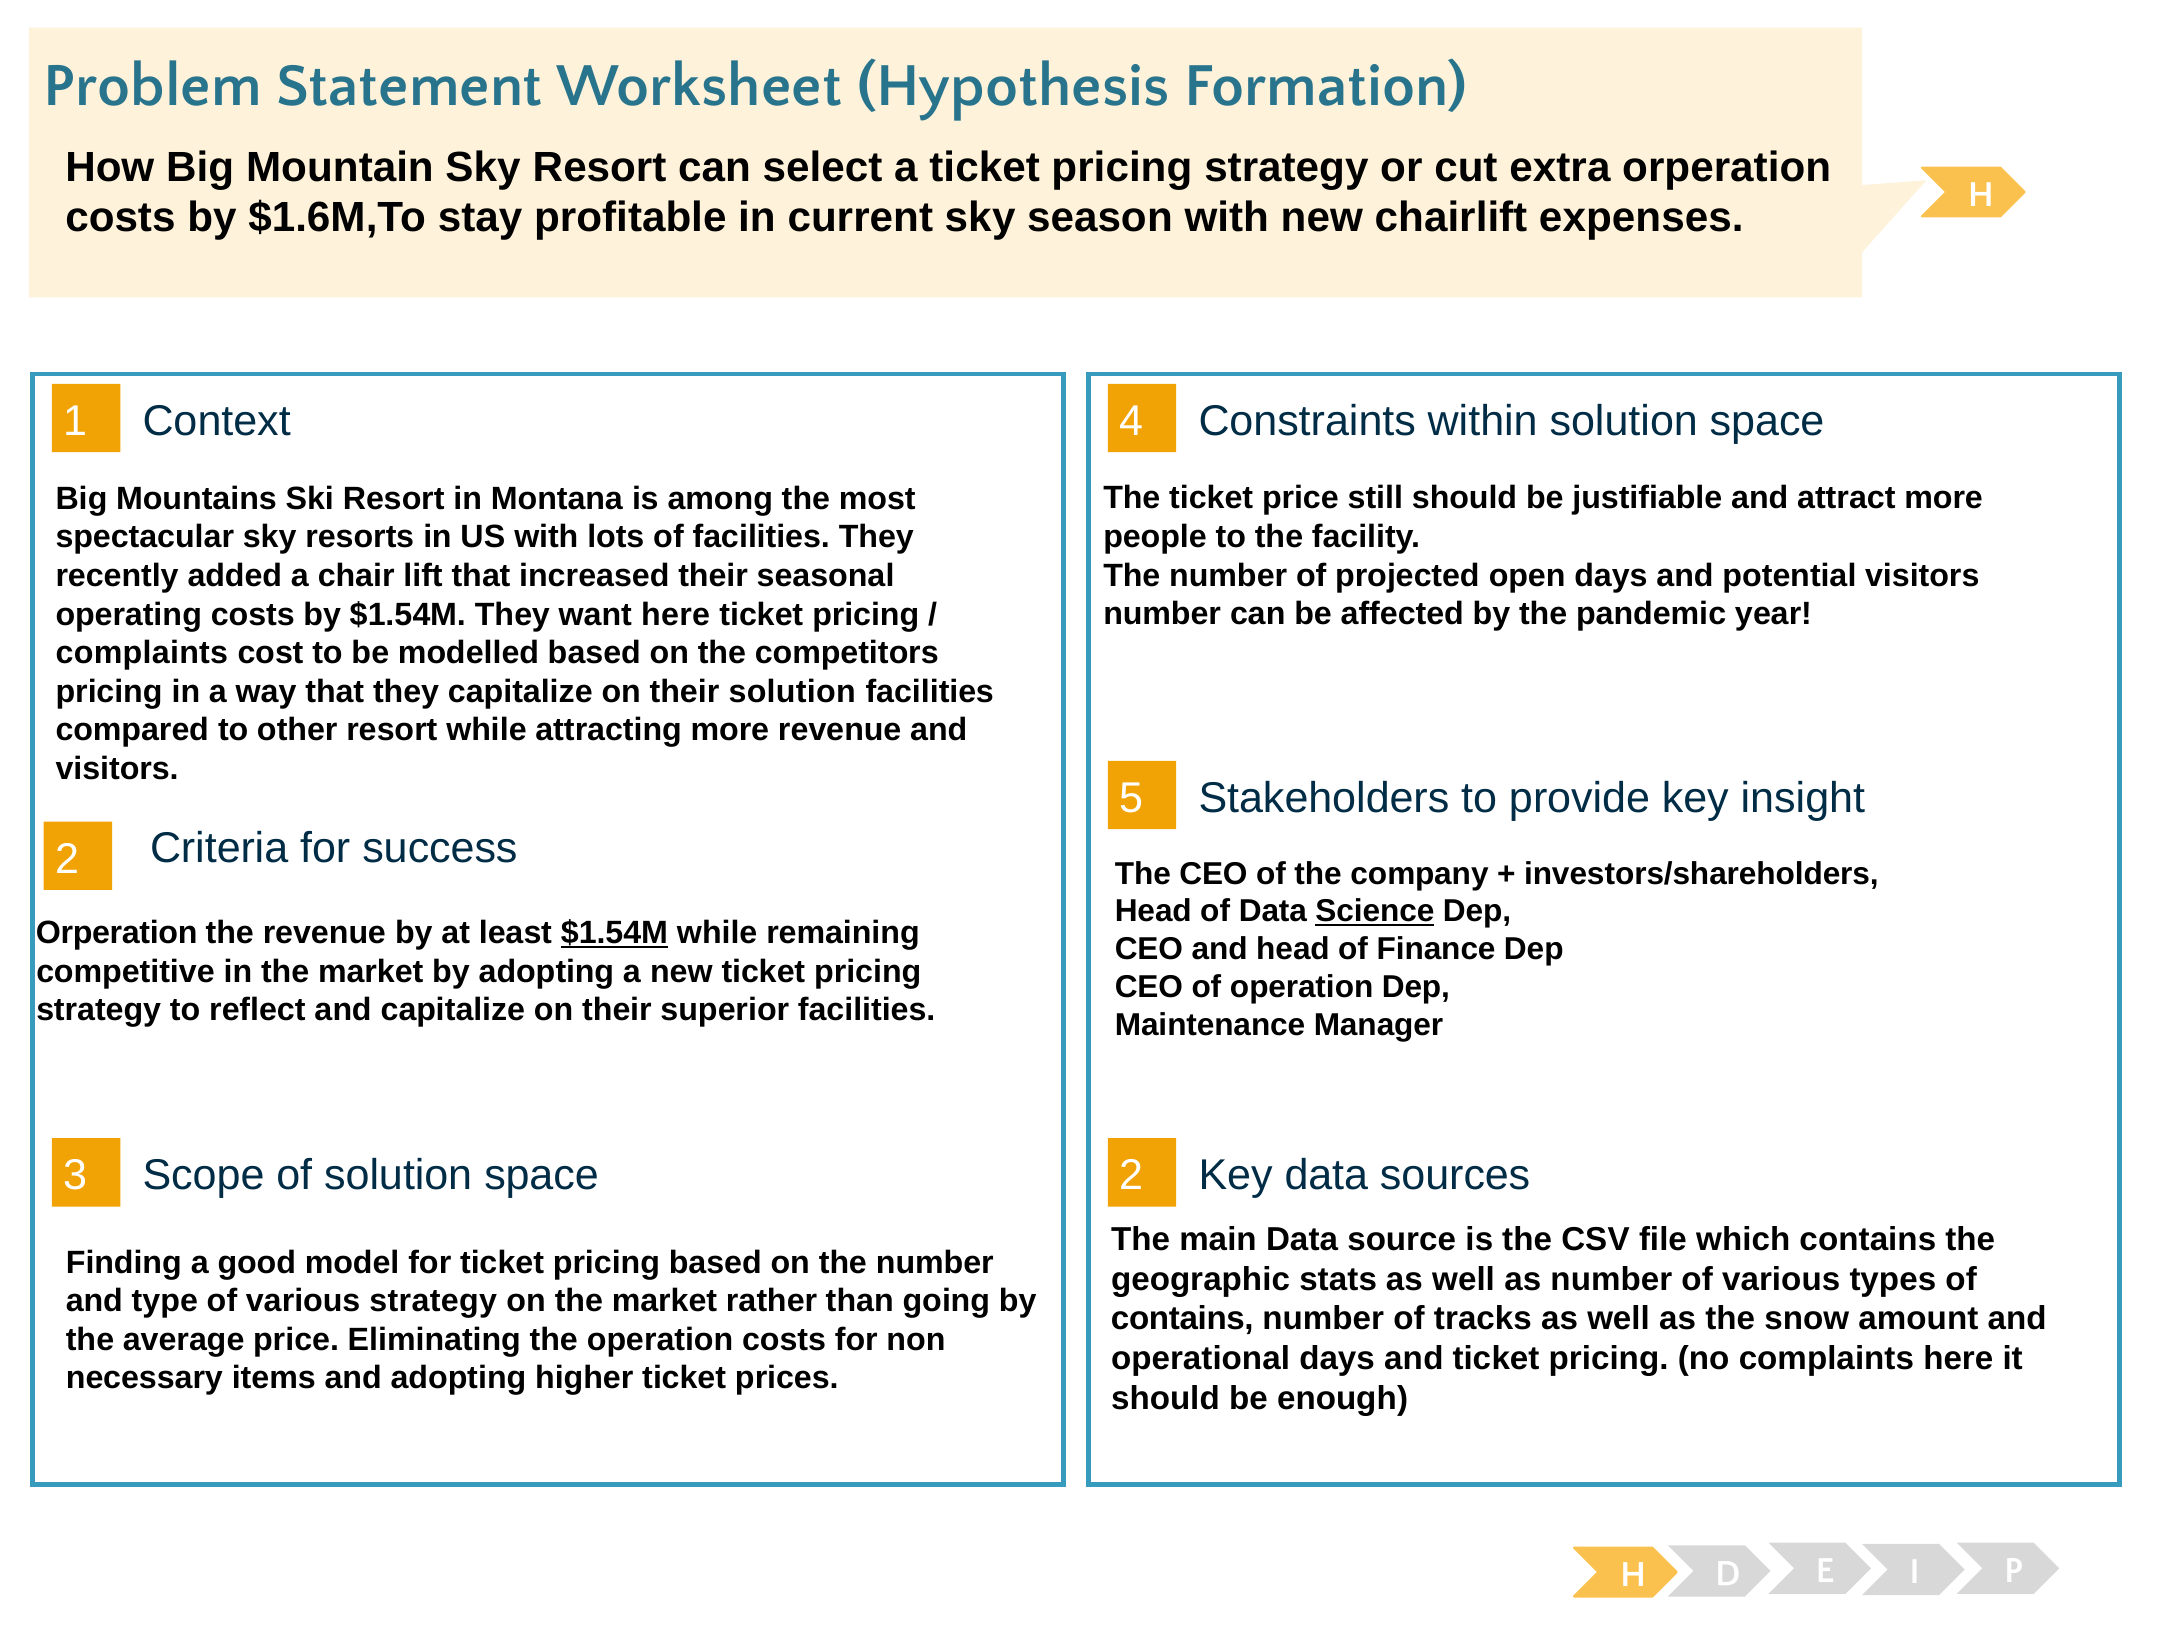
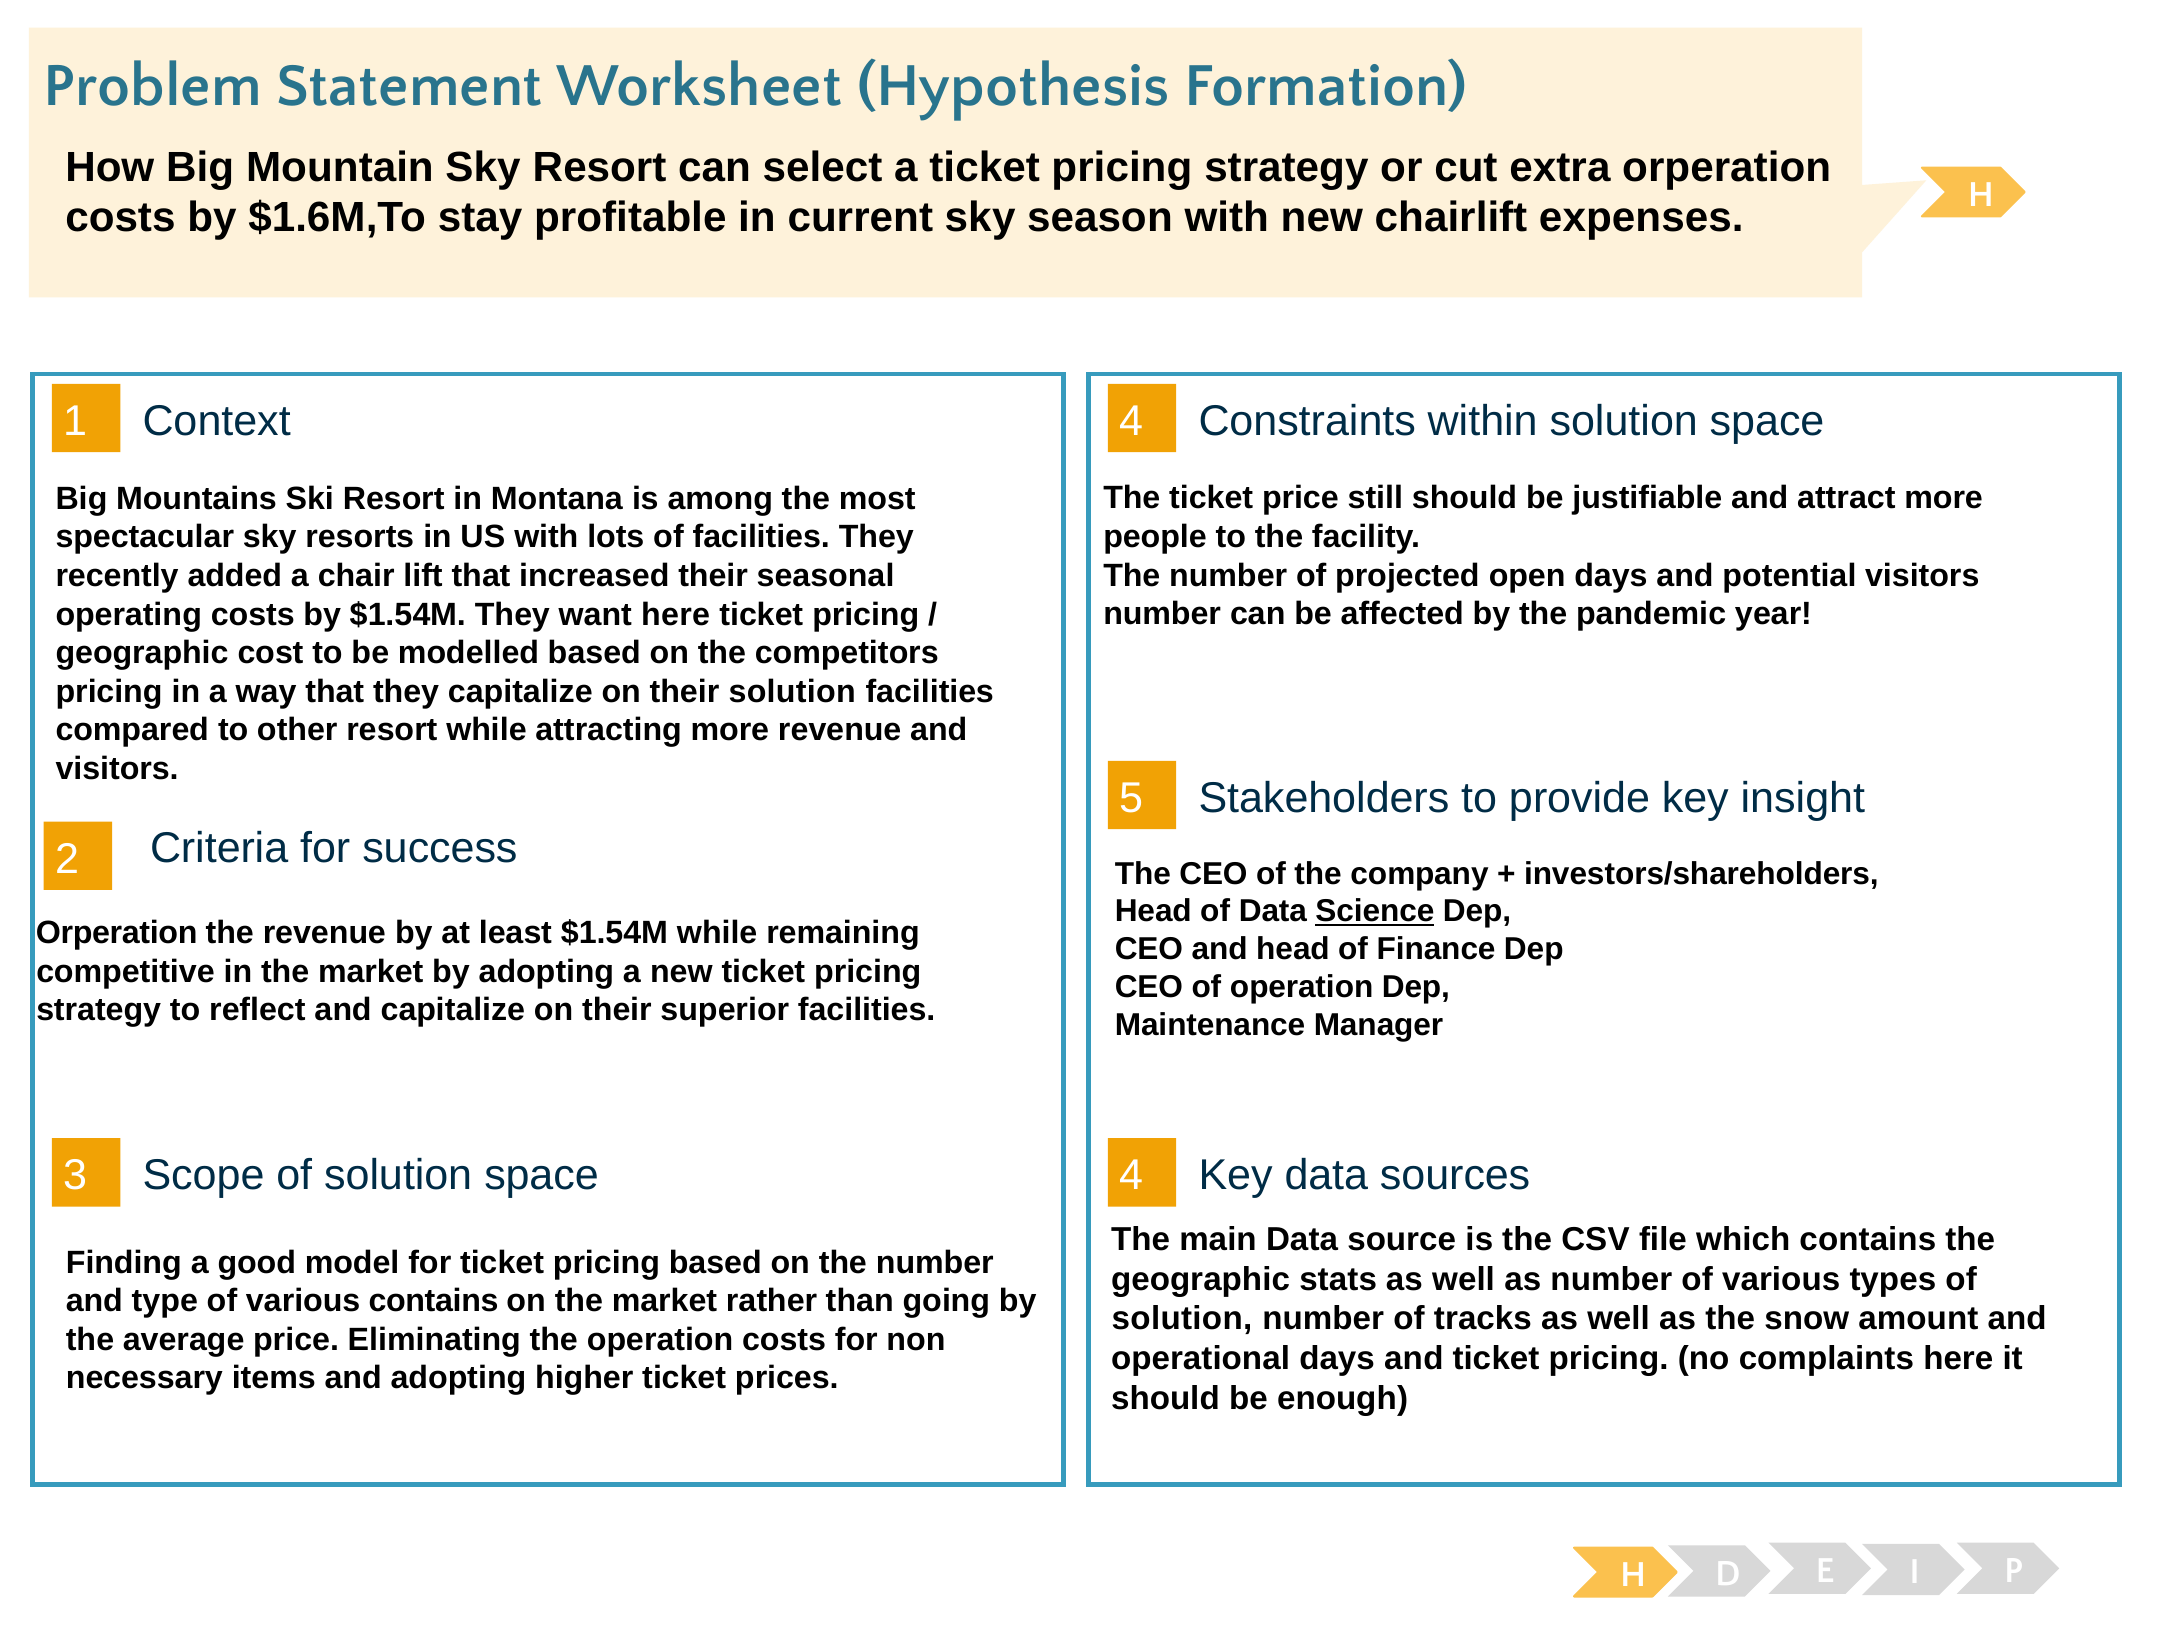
complaints at (142, 653): complaints -> geographic
$1.54M at (614, 933) underline: present -> none
3 2: 2 -> 4
various strategy: strategy -> contains
contains at (1182, 1319): contains -> solution
